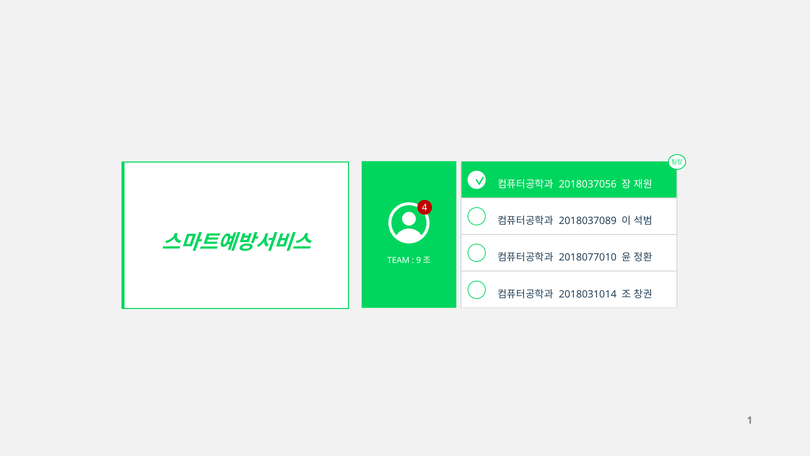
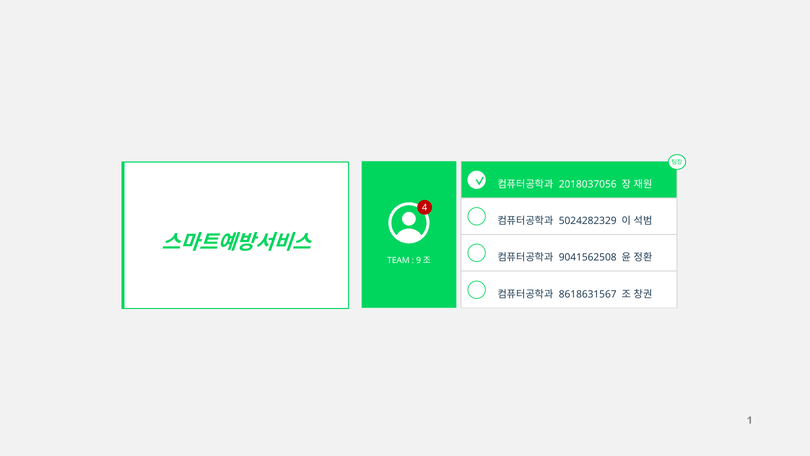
2018037089: 2018037089 -> 5024282329
2018077010: 2018077010 -> 9041562508
2018031014: 2018031014 -> 8618631567
